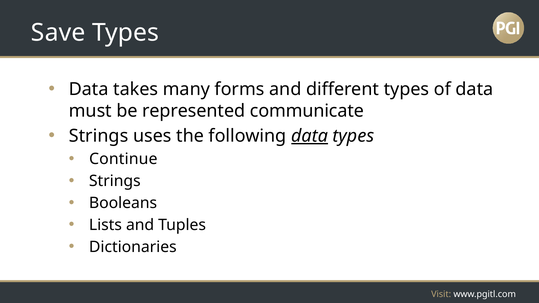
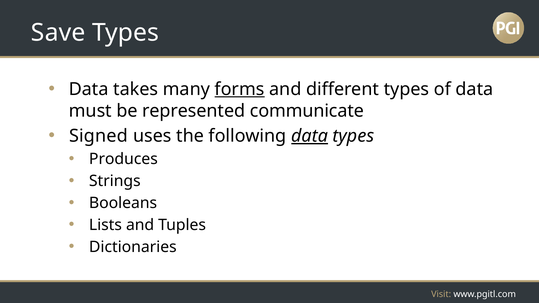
forms underline: none -> present
Strings at (99, 136): Strings -> Signed
Continue: Continue -> Produces
